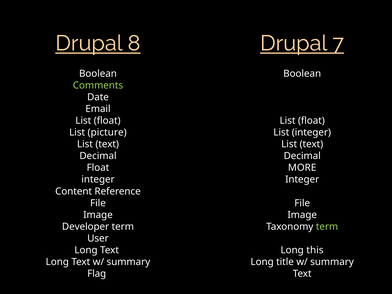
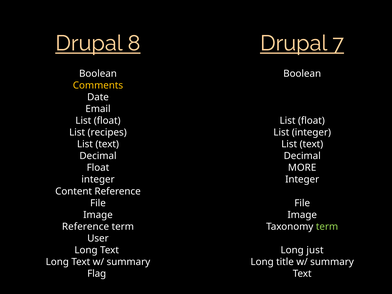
Comments colour: light green -> yellow
picture: picture -> recipes
Developer at (86, 227): Developer -> Reference
this: this -> just
